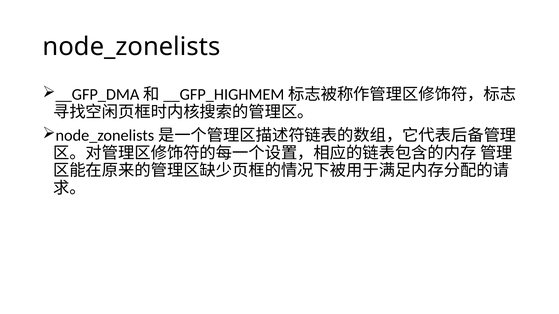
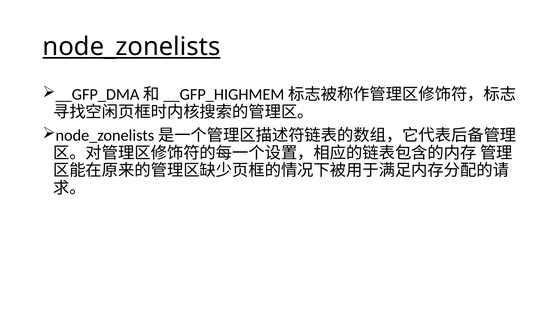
node_zonelists underline: none -> present
